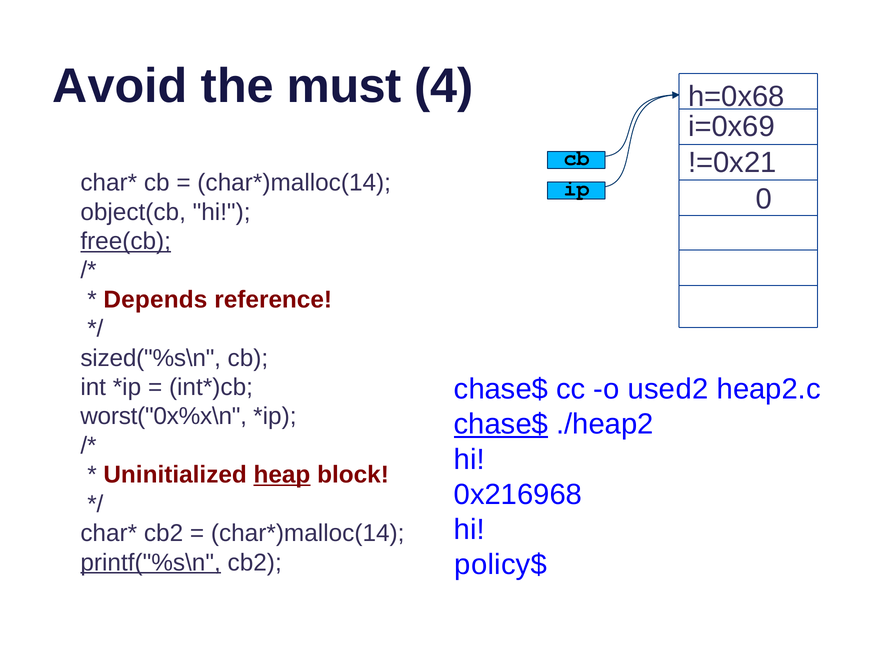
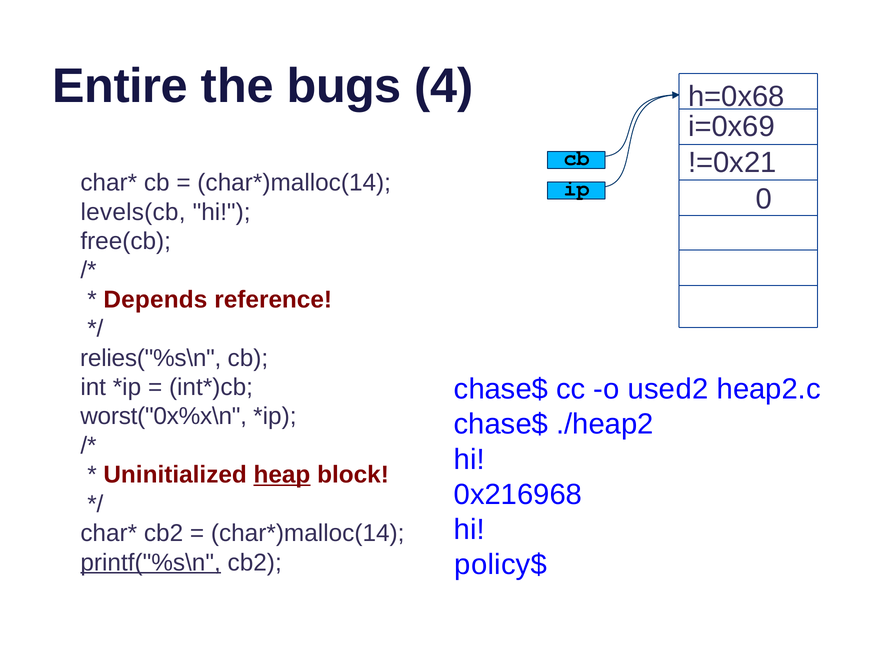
Avoid: Avoid -> Entire
must: must -> bugs
object(cb: object(cb -> levels(cb
free(cb underline: present -> none
sized("%s\n: sized("%s\n -> relies("%s\n
chase$ at (501, 424) underline: present -> none
